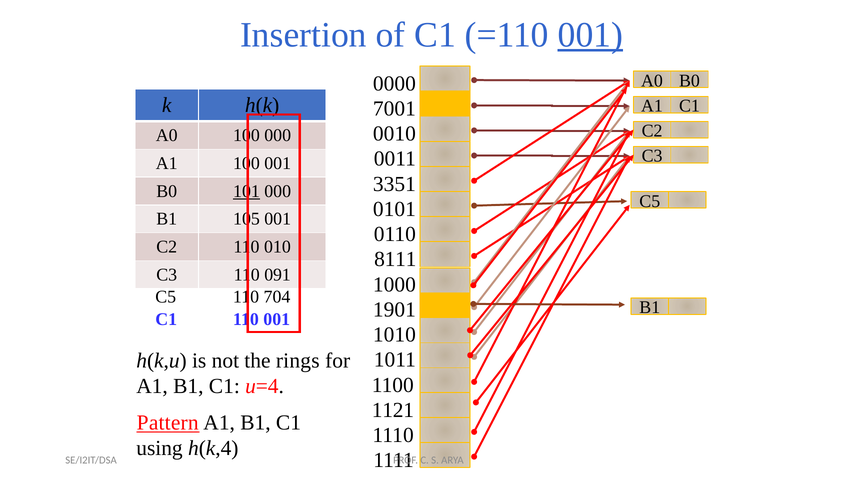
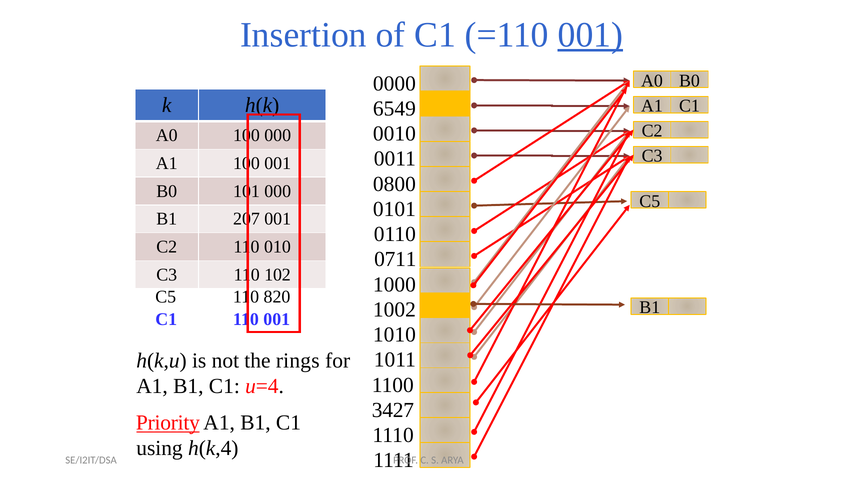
7001: 7001 -> 6549
3351: 3351 -> 0800
101 underline: present -> none
105: 105 -> 207
8111: 8111 -> 0711
091: 091 -> 102
704: 704 -> 820
1901: 1901 -> 1002
1121: 1121 -> 3427
Pattern: Pattern -> Priority
